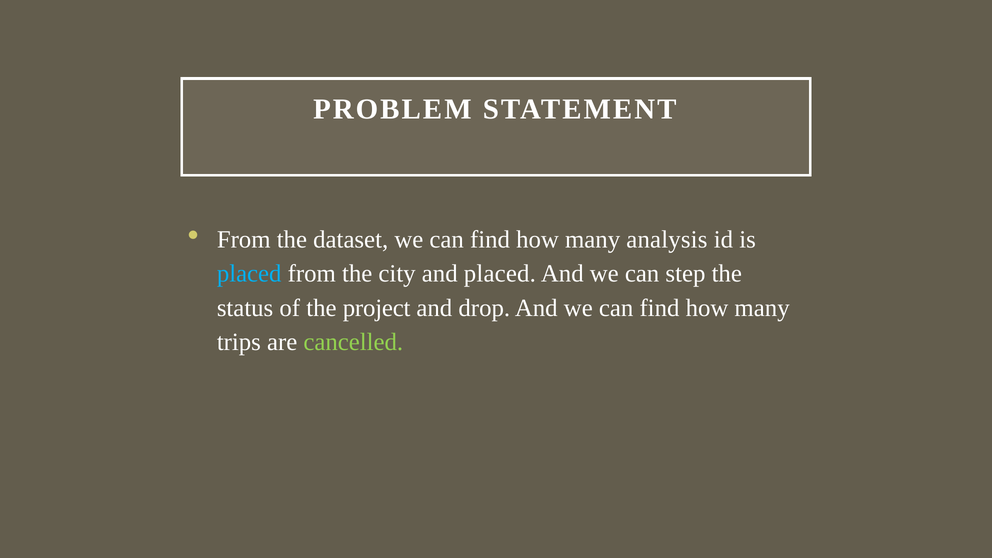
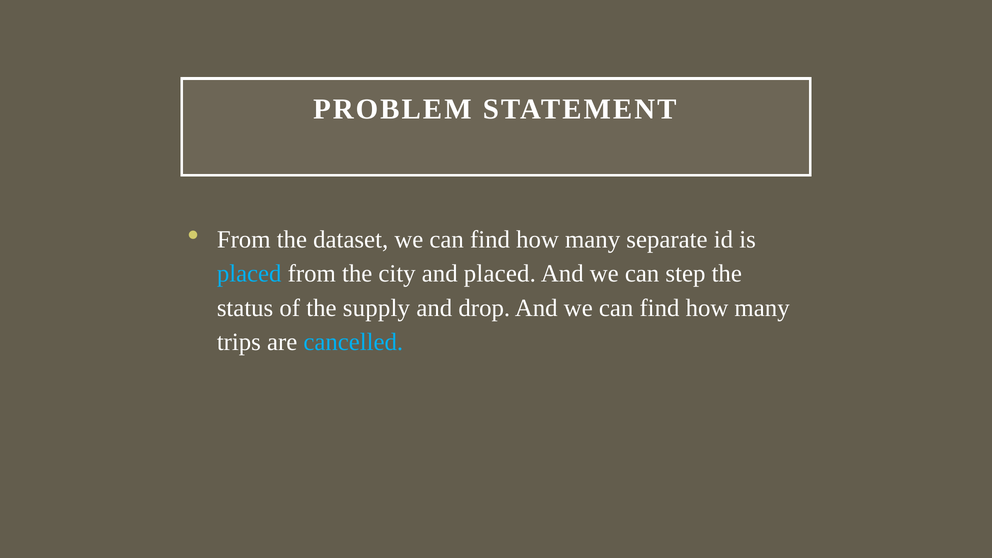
analysis: analysis -> separate
project: project -> supply
cancelled colour: light green -> light blue
